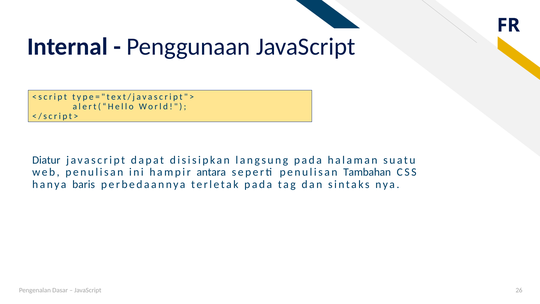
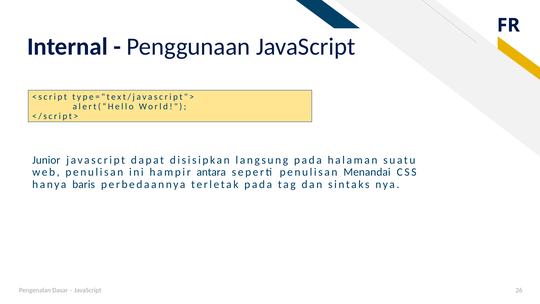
Diatur: Diatur -> Junior
Tambahan: Tambahan -> Menandai
